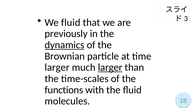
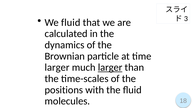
previously: previously -> calculated
dynamics underline: present -> none
functions: functions -> positions
